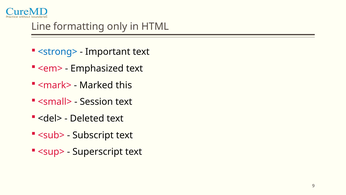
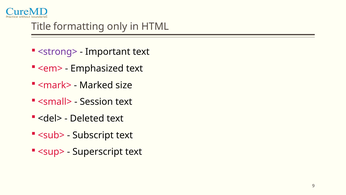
Line: Line -> Title
<strong> colour: blue -> purple
this: this -> size
